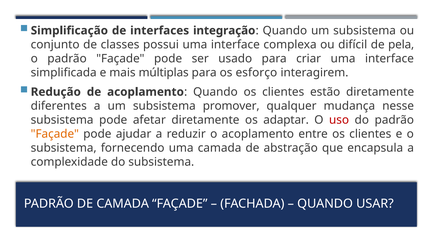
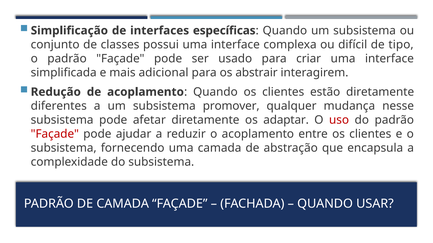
integração: integração -> específicas
pela: pela -> tipo
múltiplas: múltiplas -> adicional
esforço: esforço -> abstrair
Façade at (55, 134) colour: orange -> red
